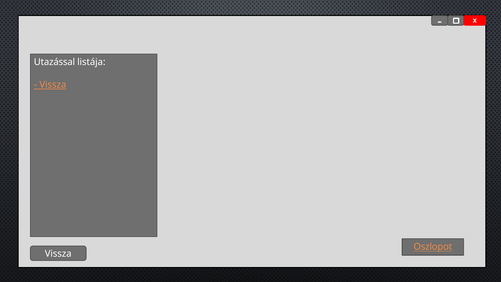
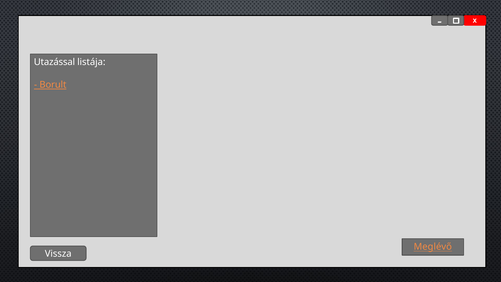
Vissza at (53, 85): Vissza -> Borult
Oszlopot: Oszlopot -> Meglévő
